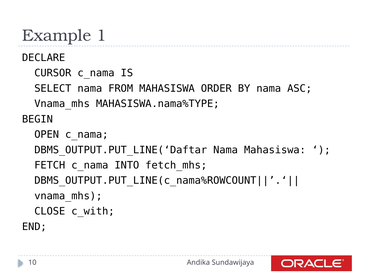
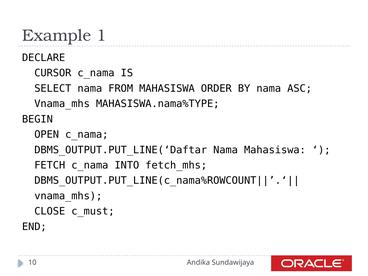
c_with: c_with -> c_must
